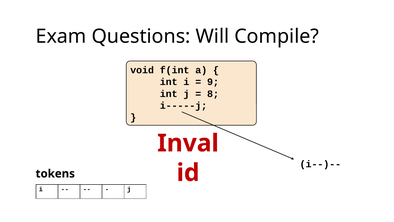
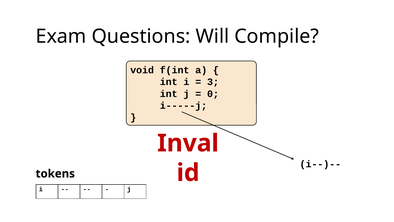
9: 9 -> 3
8: 8 -> 0
